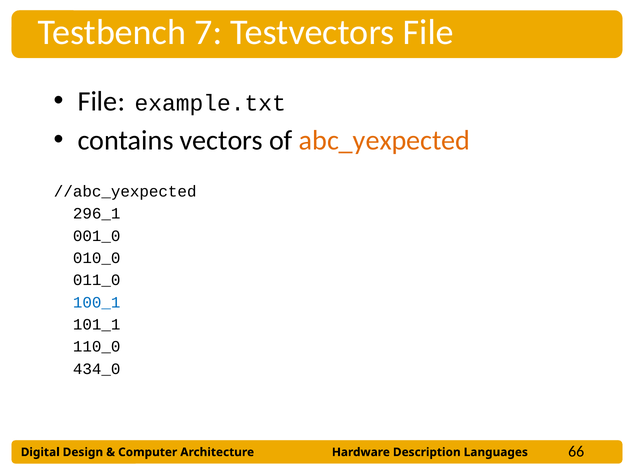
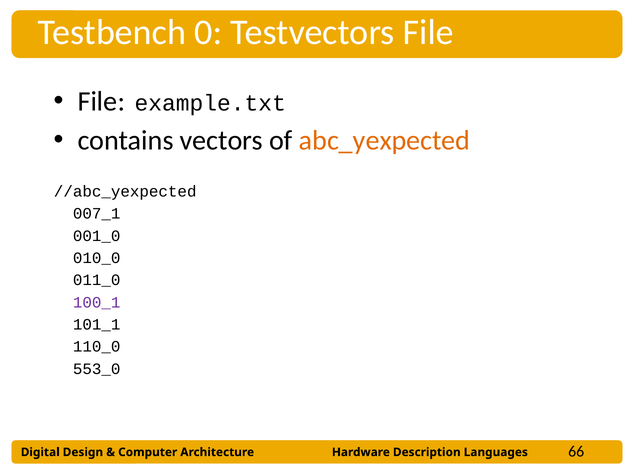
7: 7 -> 0
296_1: 296_1 -> 007_1
100_1 colour: blue -> purple
434_0: 434_0 -> 553_0
